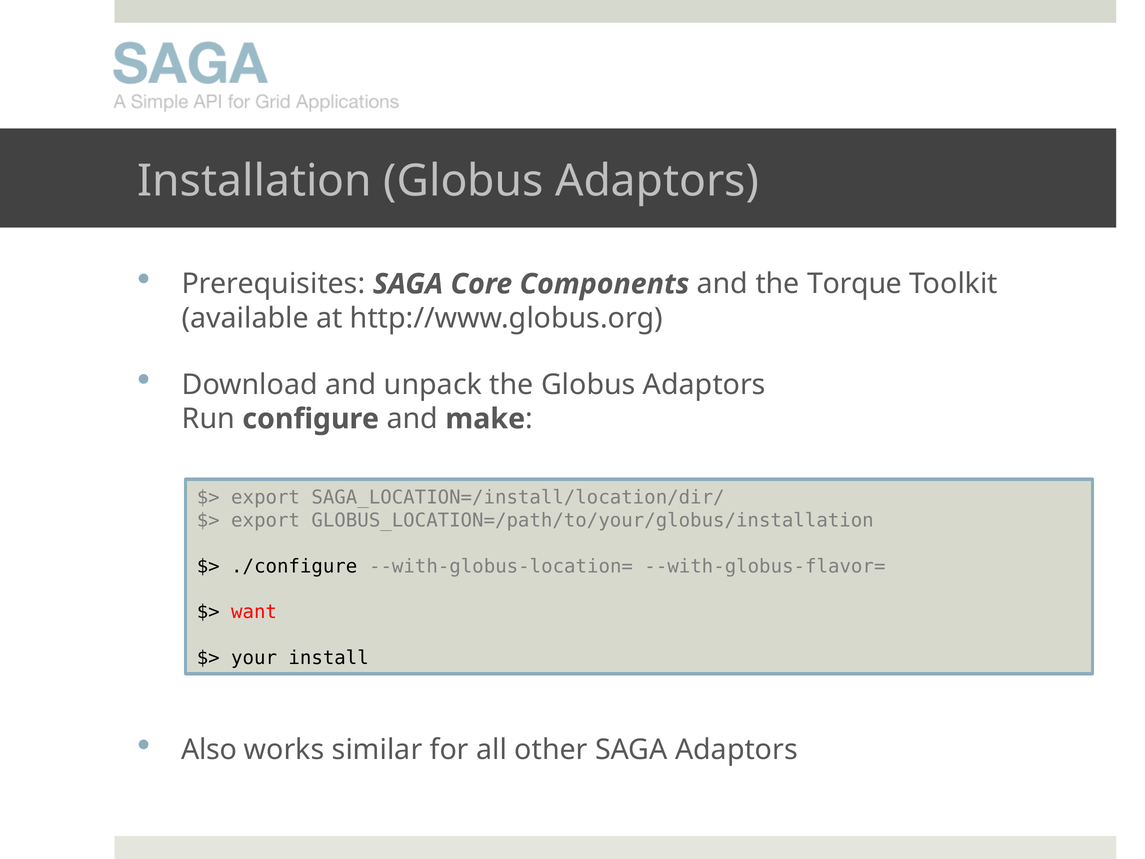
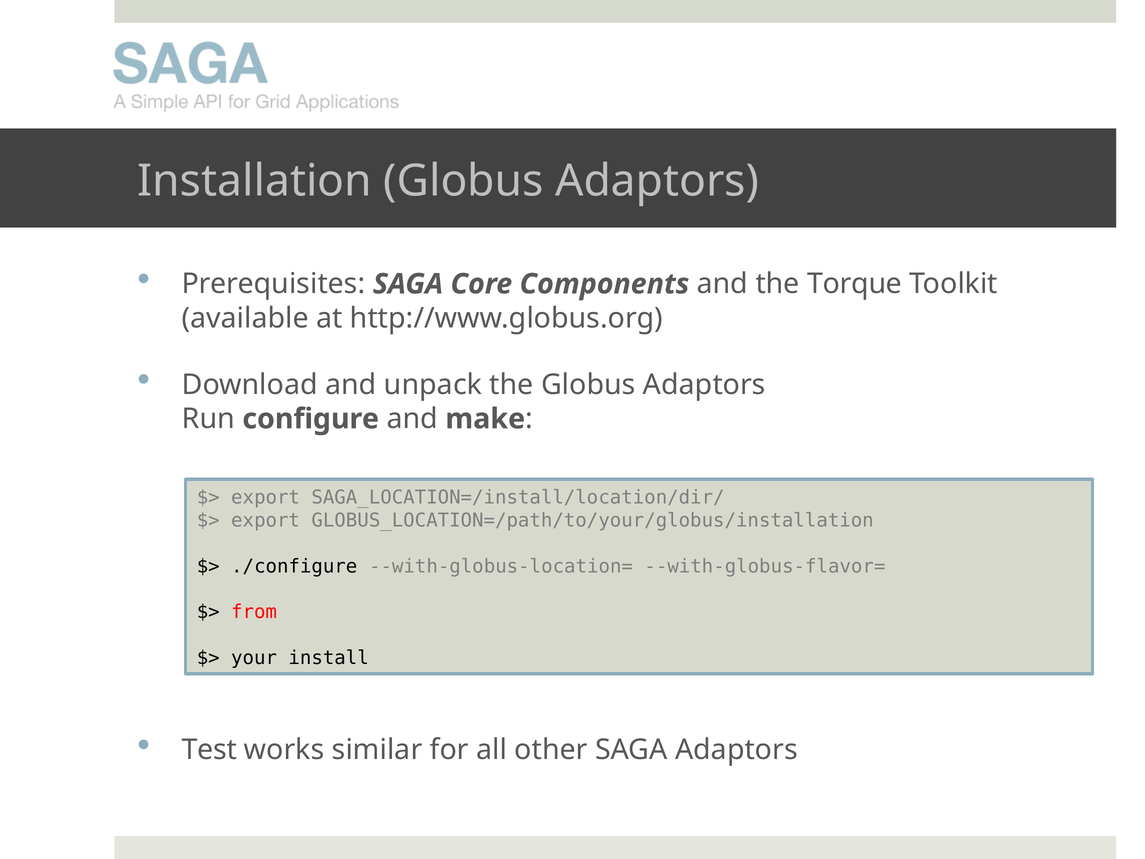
want: want -> from
Also: Also -> Test
